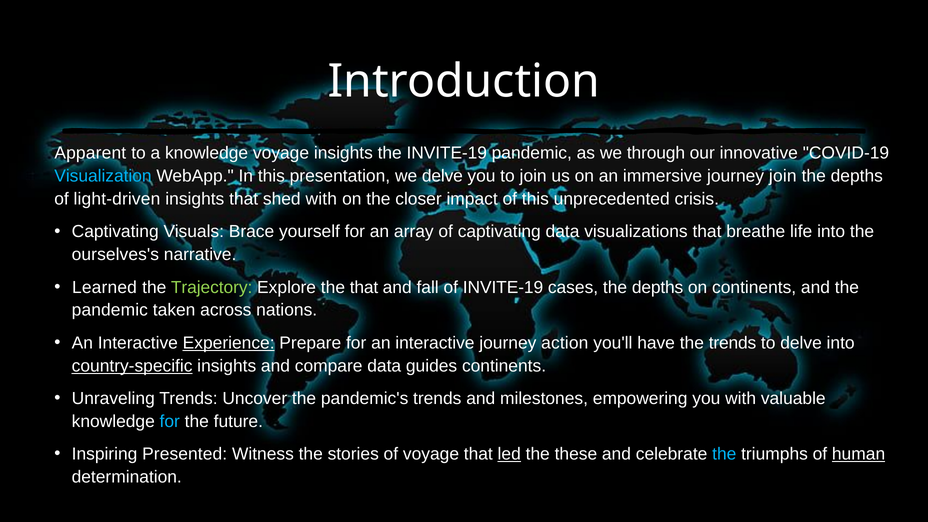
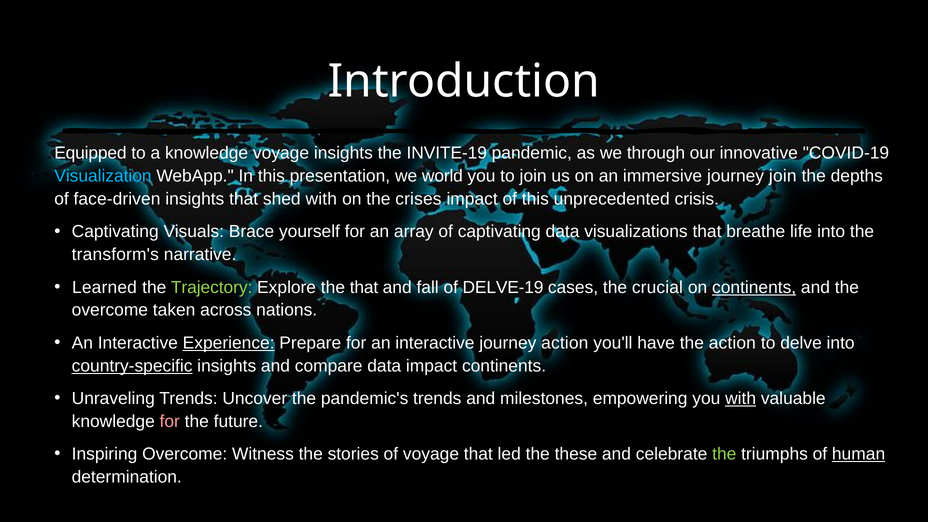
Apparent: Apparent -> Equipped
we delve: delve -> world
light-driven: light-driven -> face-driven
closer: closer -> crises
ourselves's: ourselves's -> transform's
of INVITE-19: INVITE-19 -> DELVE-19
cases the depths: depths -> crucial
continents at (754, 287) underline: none -> present
pandemic at (110, 310): pandemic -> overcome
the trends: trends -> action
data guides: guides -> impact
with at (741, 398) underline: none -> present
for at (170, 421) colour: light blue -> pink
Inspiring Presented: Presented -> Overcome
led underline: present -> none
the at (724, 454) colour: light blue -> light green
